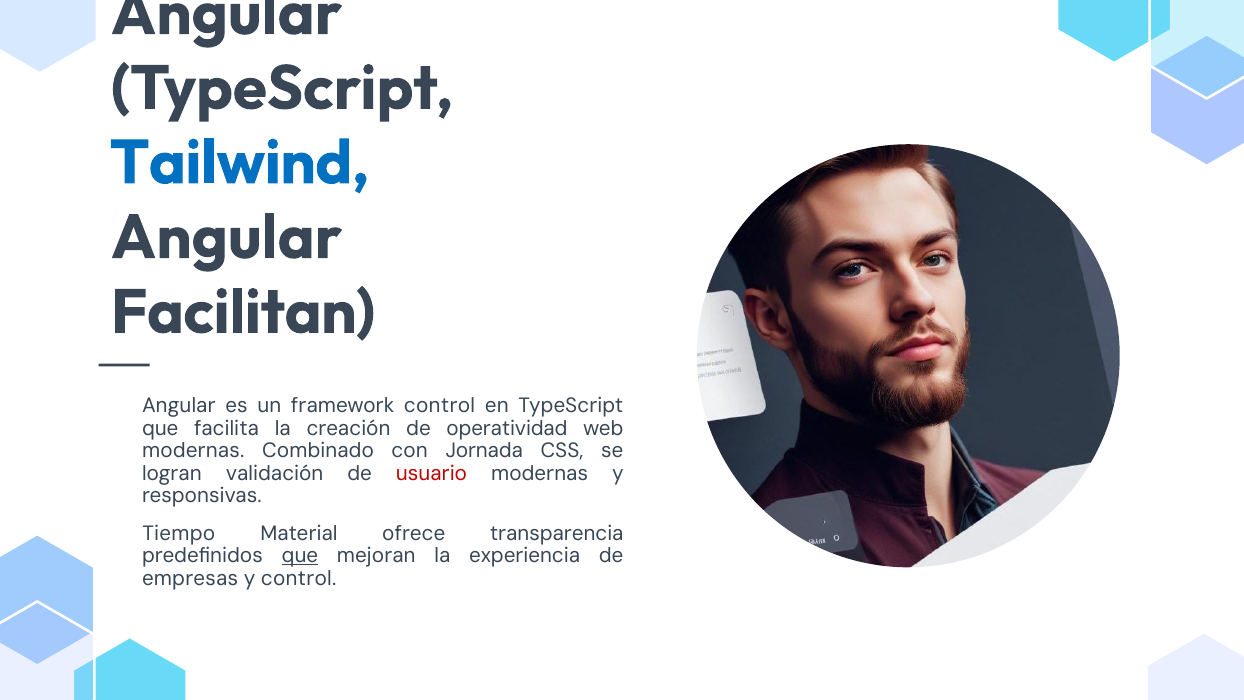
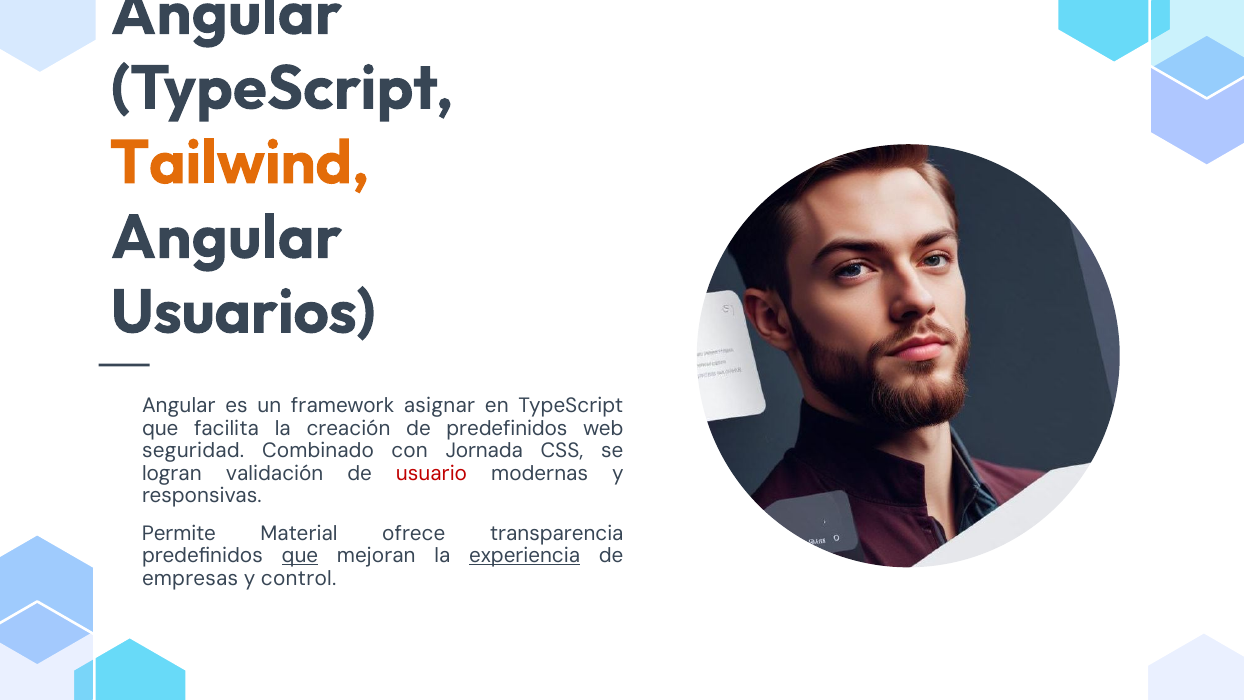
Tailwind colour: blue -> orange
Facilitan: Facilitan -> Usuarios
framework control: control -> asignar
de operatividad: operatividad -> predefinidos
modernas at (193, 451): modernas -> seguridad
Tiempo: Tiempo -> Permite
experiencia underline: none -> present
